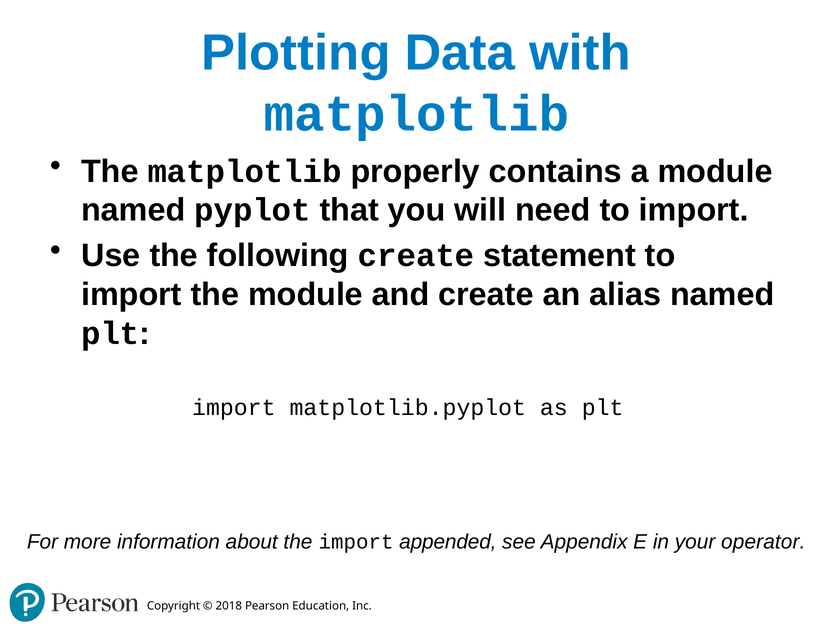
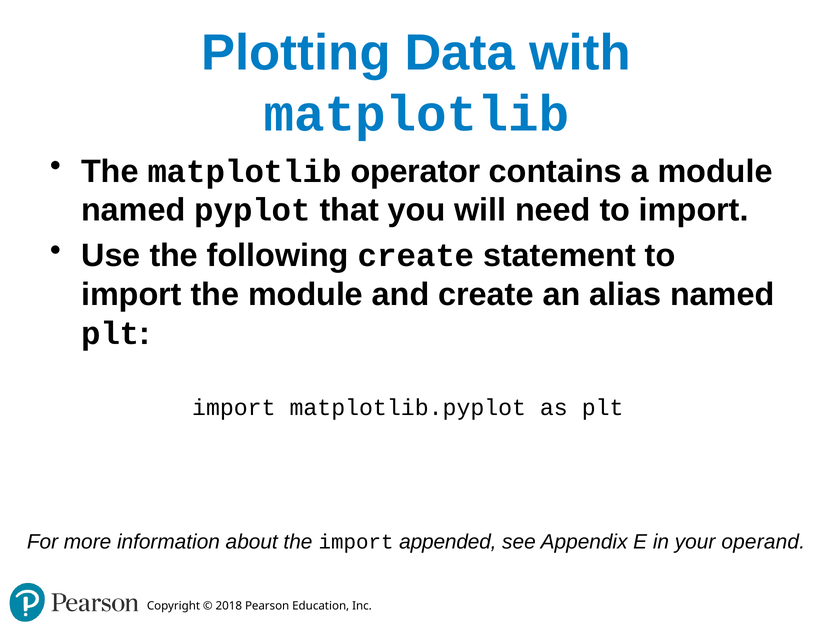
properly: properly -> operator
operator: operator -> operand
